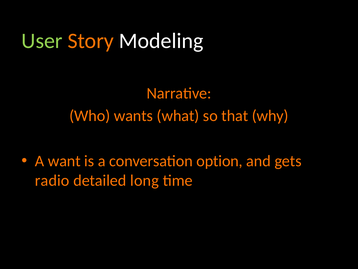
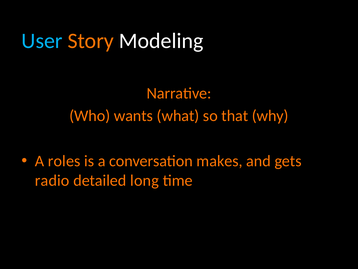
User colour: light green -> light blue
want: want -> roles
option: option -> makes
